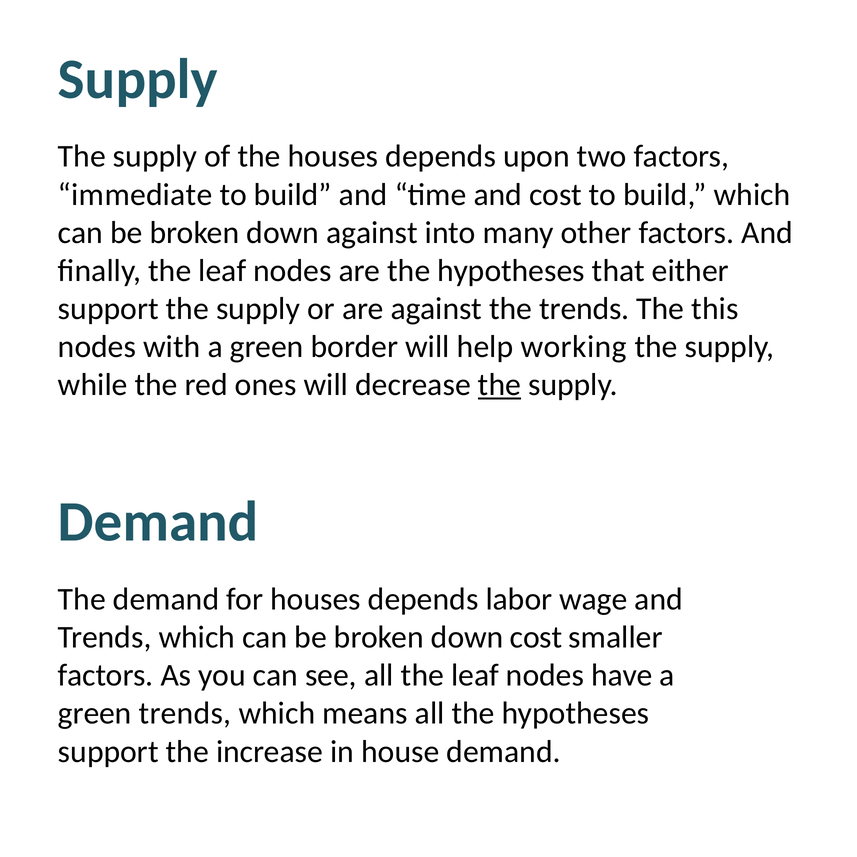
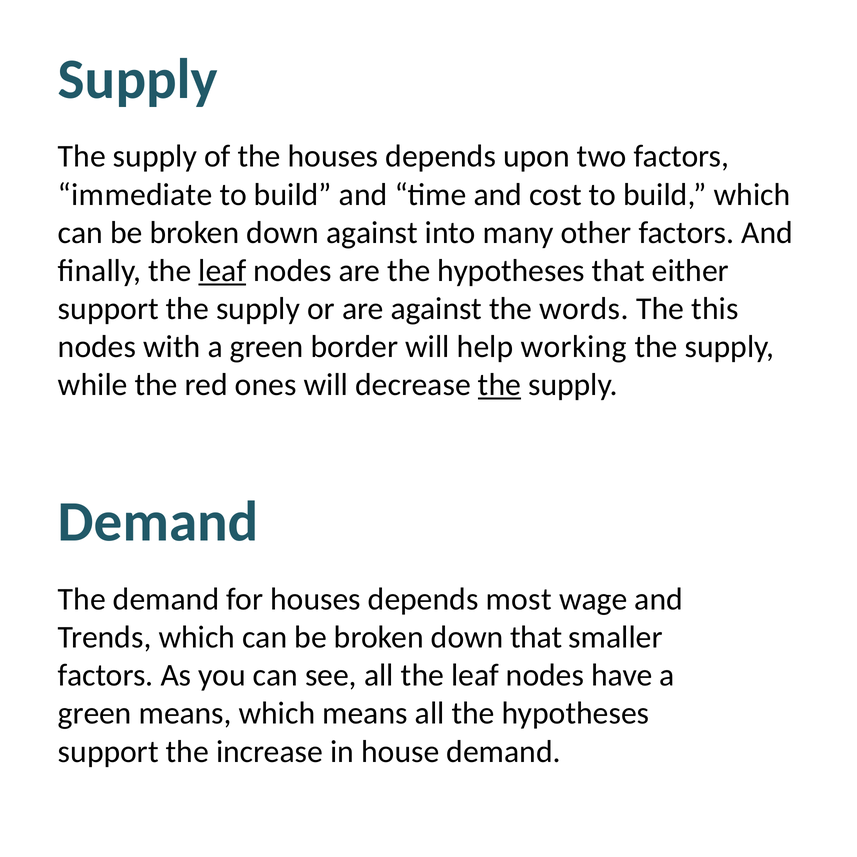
leaf at (222, 271) underline: none -> present
the trends: trends -> words
labor: labor -> most
down cost: cost -> that
green trends: trends -> means
